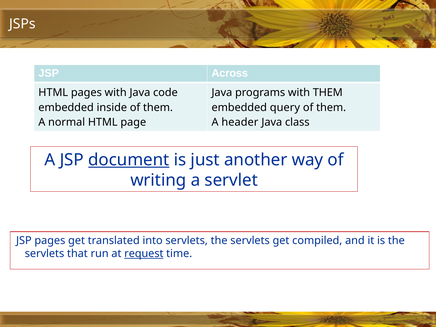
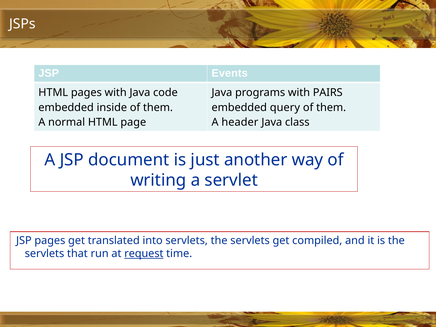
Across: Across -> Events
with THEM: THEM -> PAIRS
document underline: present -> none
